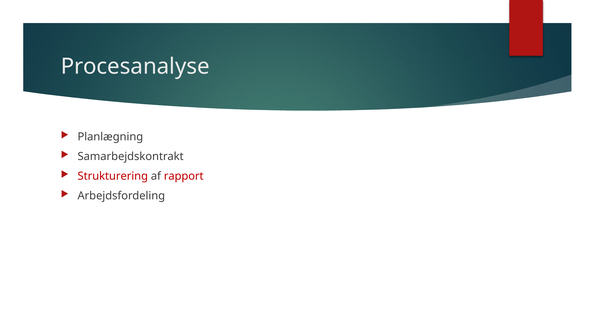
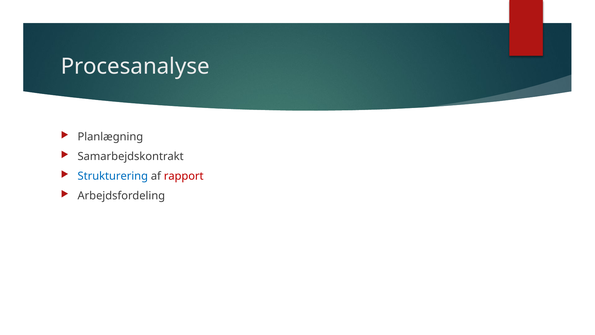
Strukturering colour: red -> blue
